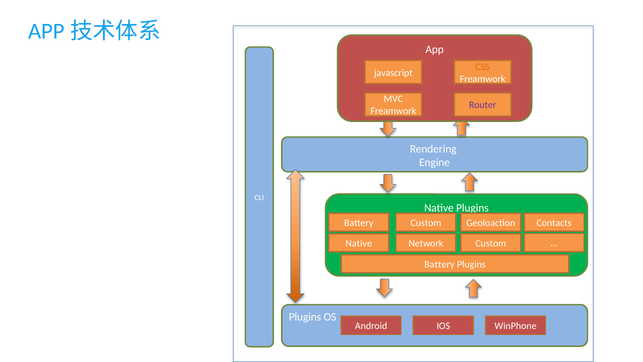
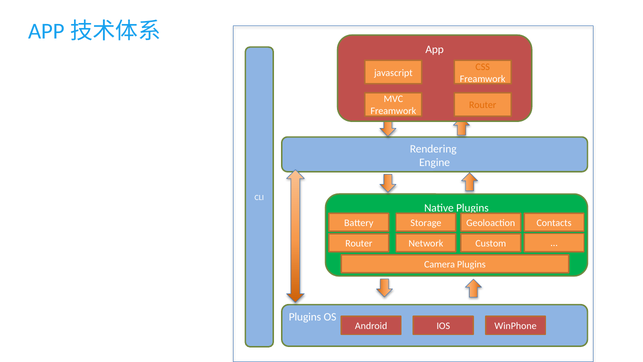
Router at (483, 105) colour: purple -> orange
Battery Custom: Custom -> Storage
Native at (359, 243): Native -> Router
Battery at (439, 264): Battery -> Camera
